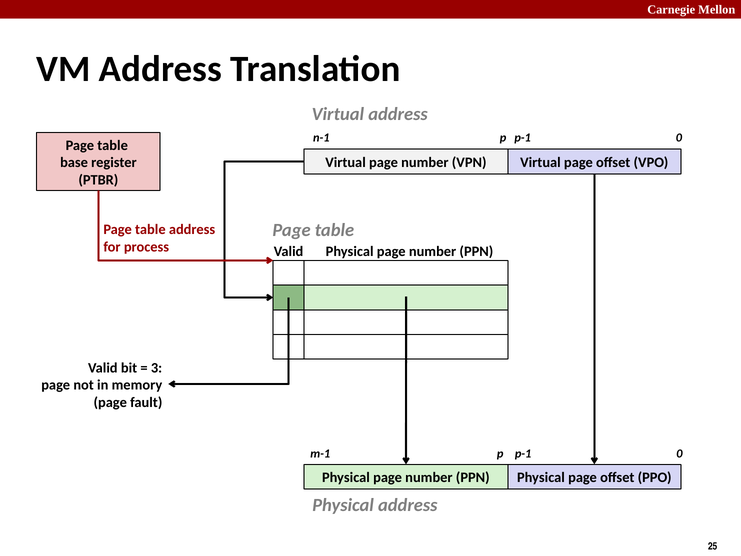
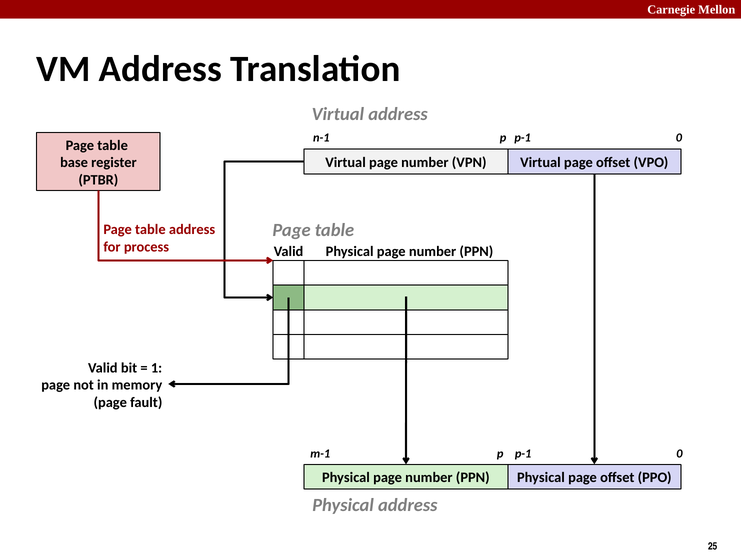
3: 3 -> 1
